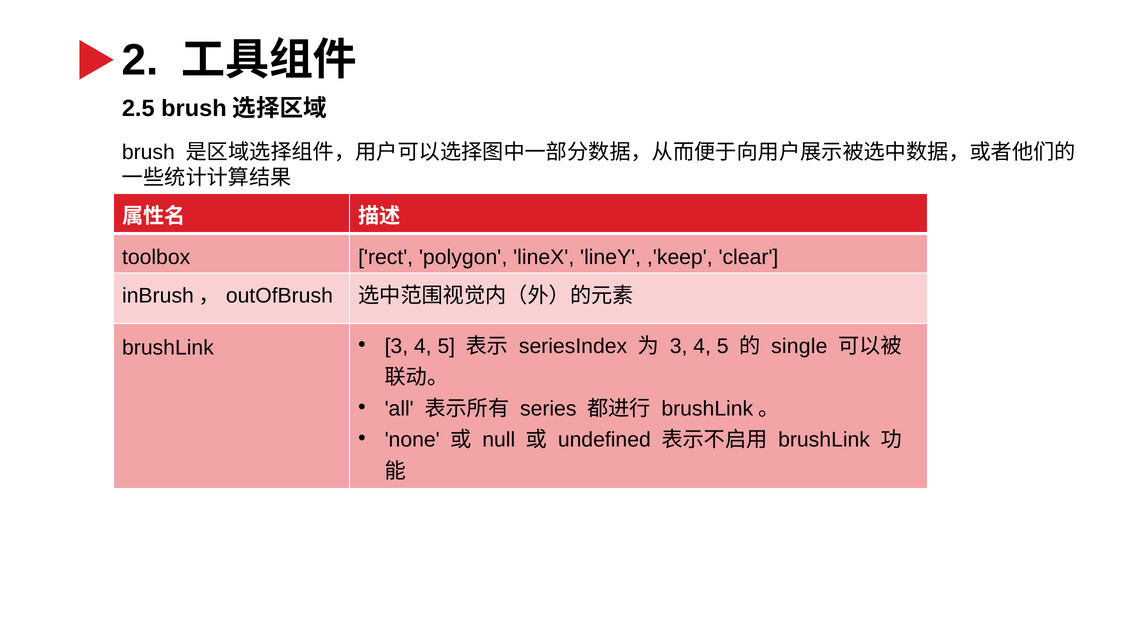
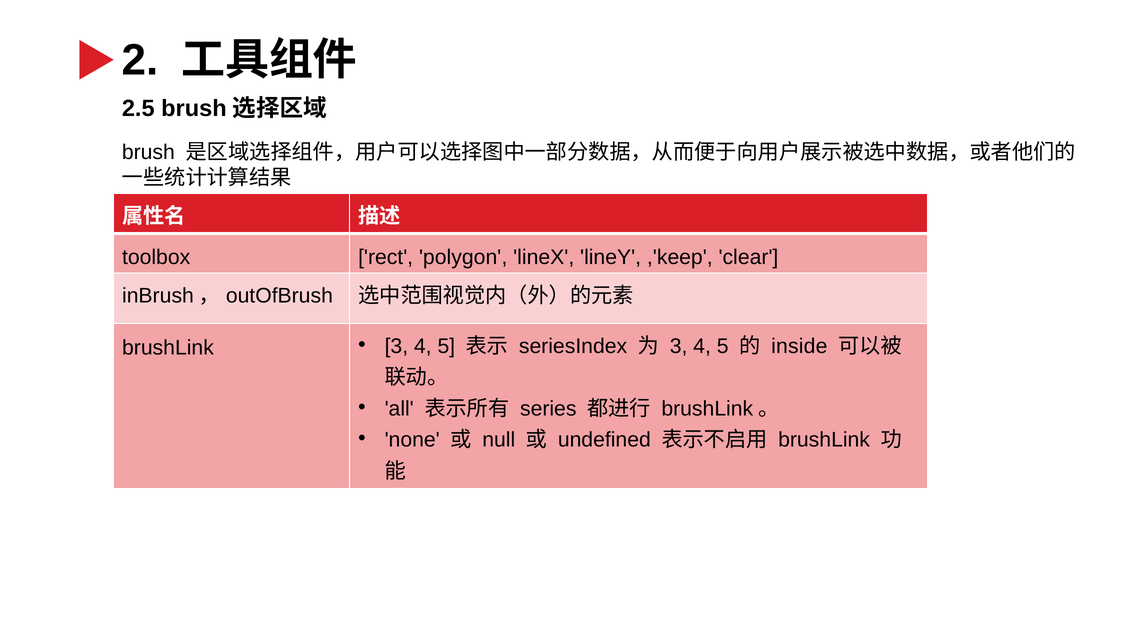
single: single -> inside
